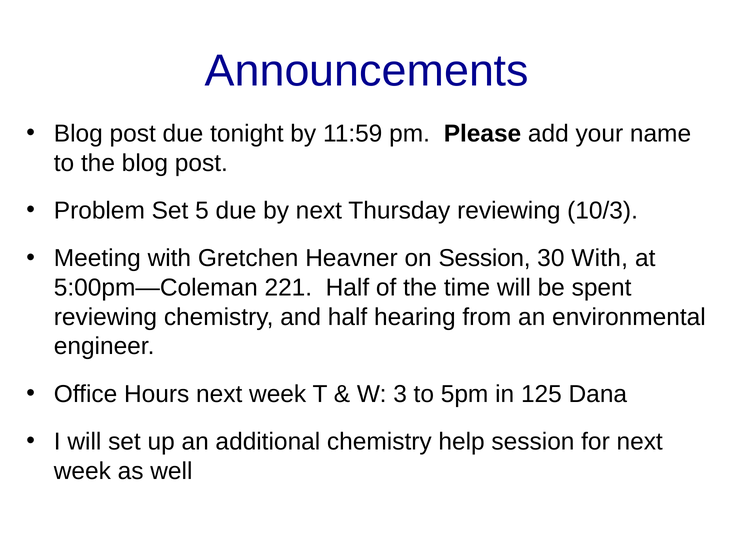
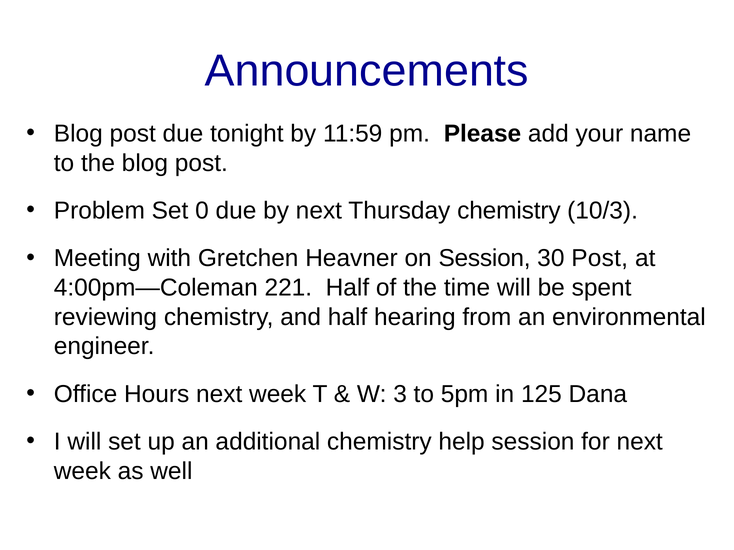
5: 5 -> 0
Thursday reviewing: reviewing -> chemistry
30 With: With -> Post
5:00pm—Coleman: 5:00pm—Coleman -> 4:00pm—Coleman
